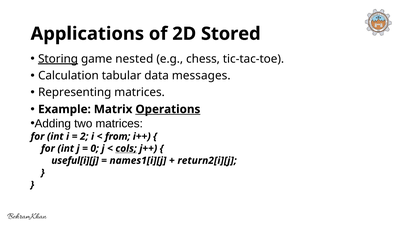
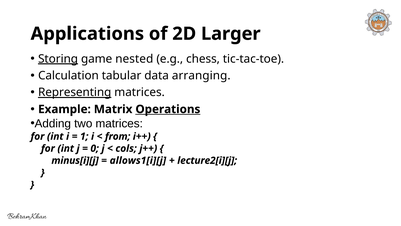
Stored: Stored -> Larger
messages: messages -> arranging
Representing underline: none -> present
2: 2 -> 1
cols underline: present -> none
useful[i][j: useful[i][j -> minus[i][j
names1[i][j: names1[i][j -> allows1[i][j
return2[i][j: return2[i][j -> lecture2[i][j
